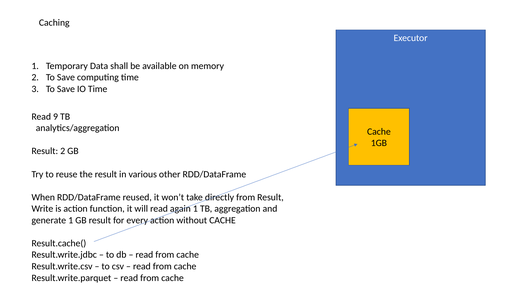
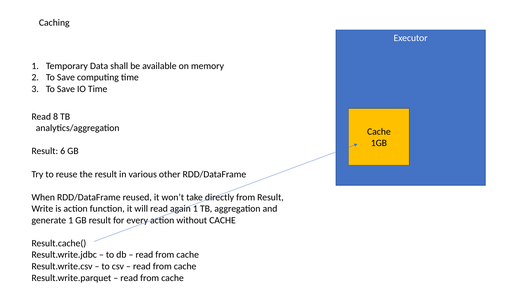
9: 9 -> 8
Result 2: 2 -> 6
